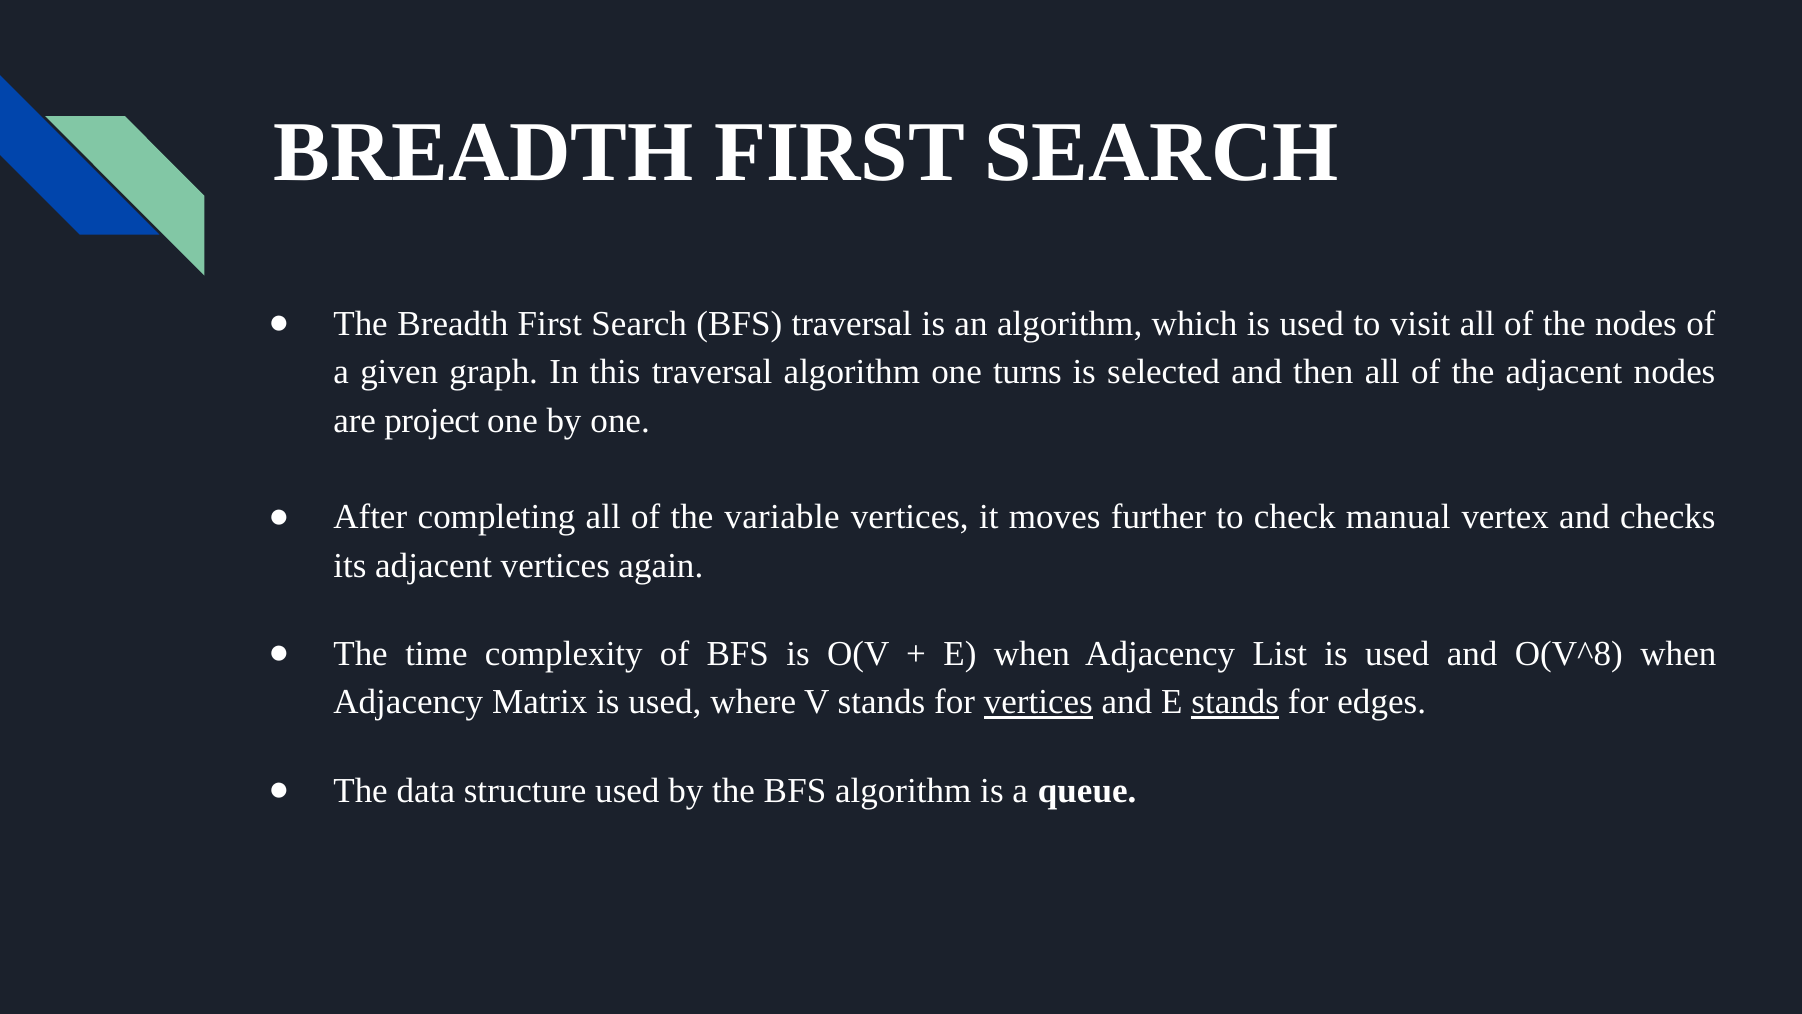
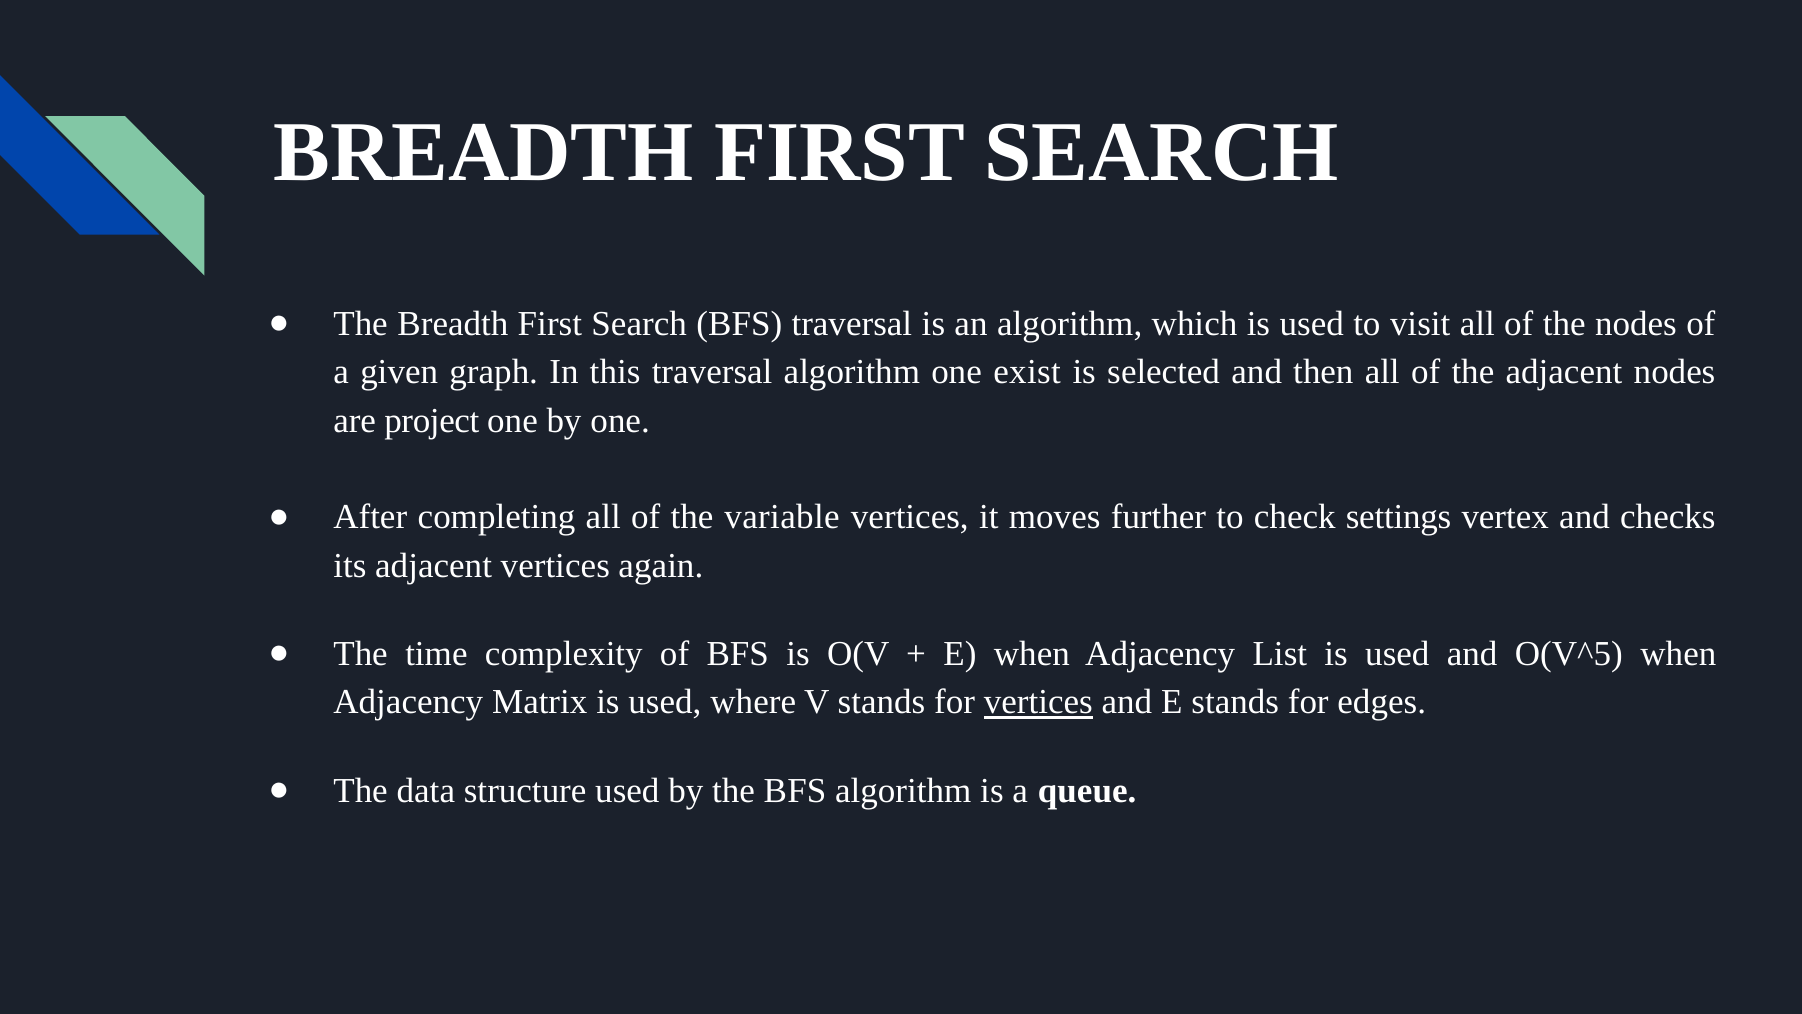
turns: turns -> exist
manual: manual -> settings
O(V^8: O(V^8 -> O(V^5
stands at (1235, 702) underline: present -> none
